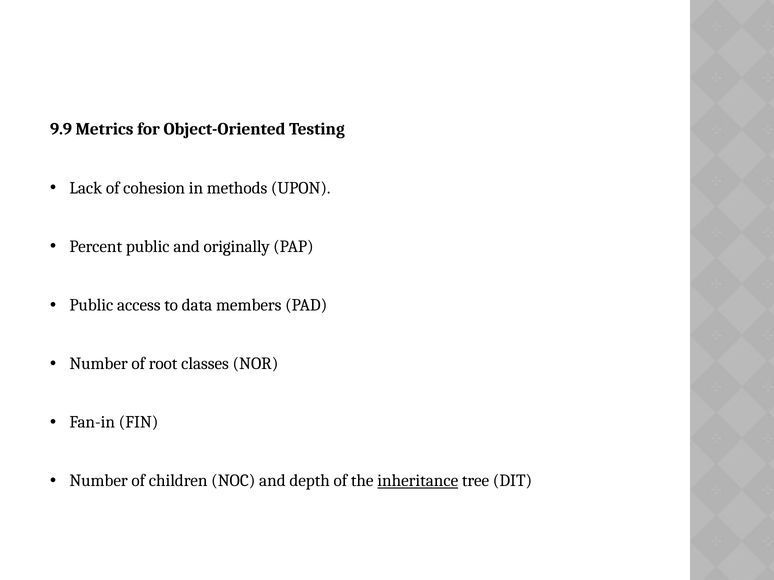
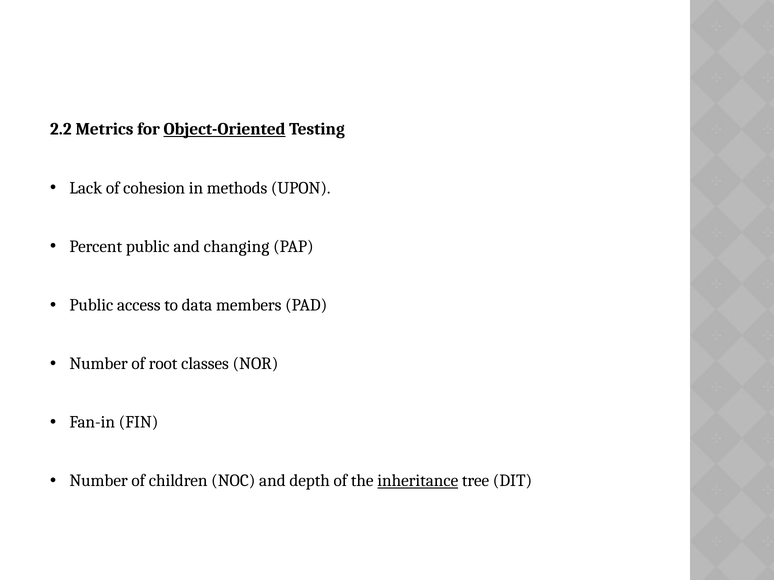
9.9: 9.9 -> 2.2
Object-Oriented underline: none -> present
originally: originally -> changing
